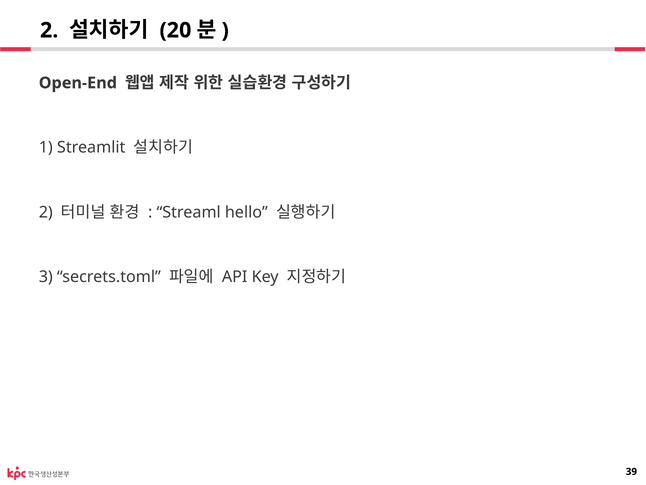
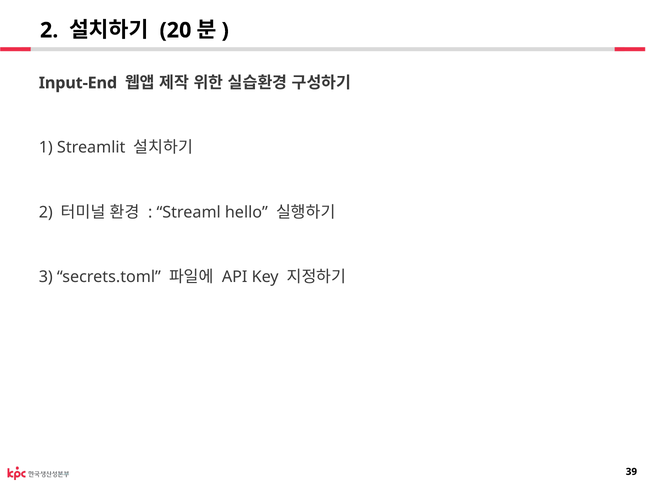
Open-End: Open-End -> Input-End
